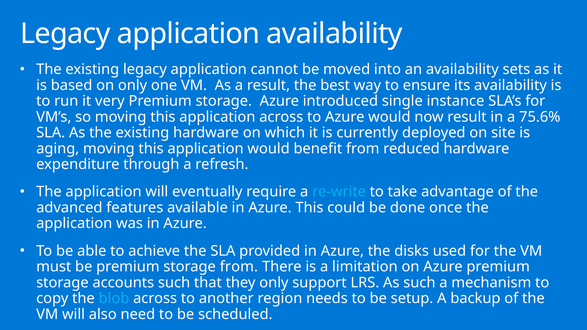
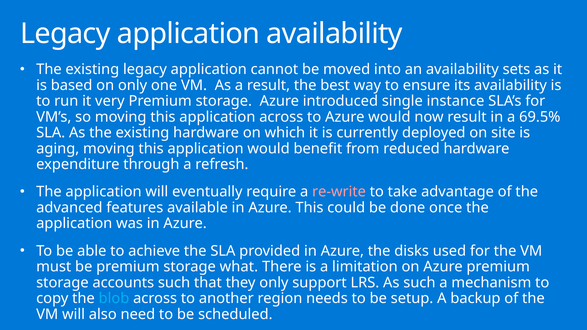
75.6%: 75.6% -> 69.5%
re-write colour: light blue -> pink
storage from: from -> what
